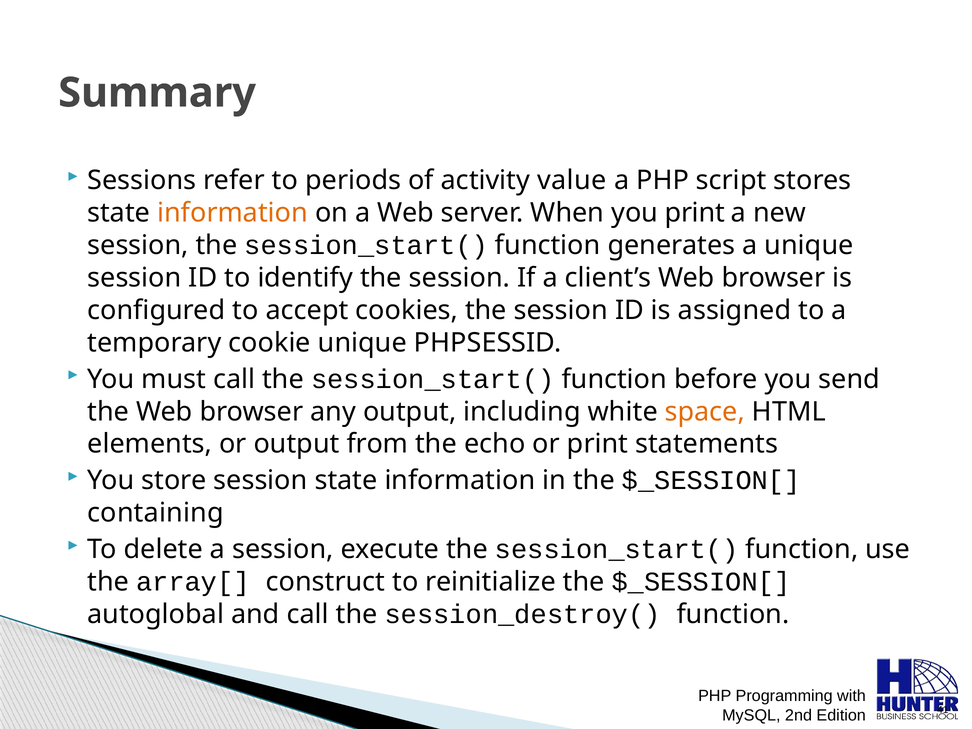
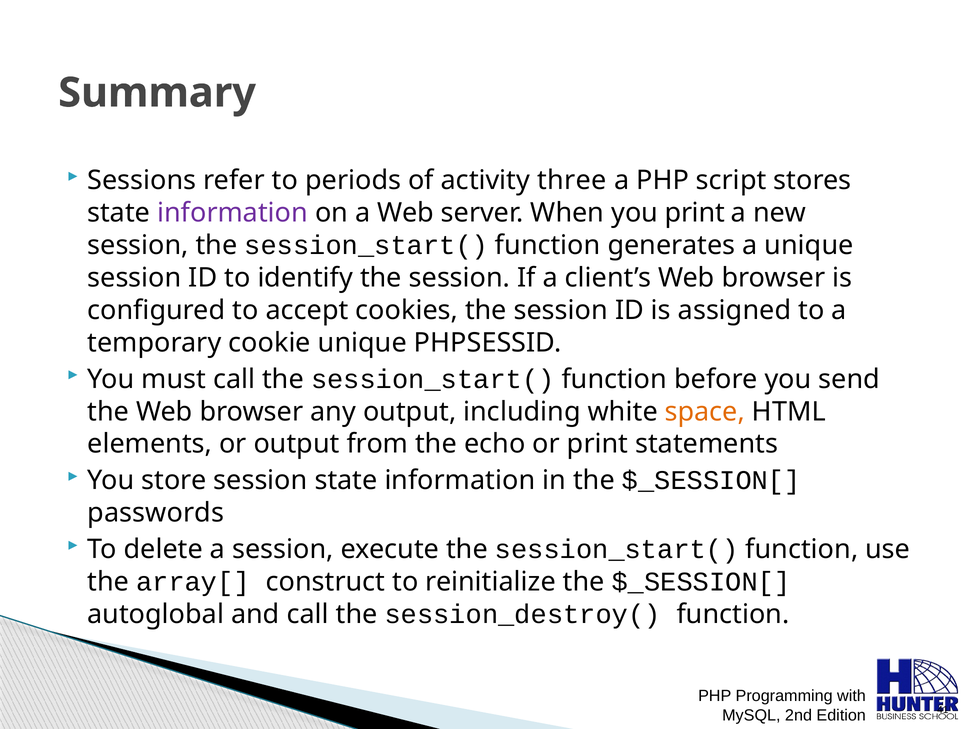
value: value -> three
information at (233, 213) colour: orange -> purple
containing: containing -> passwords
